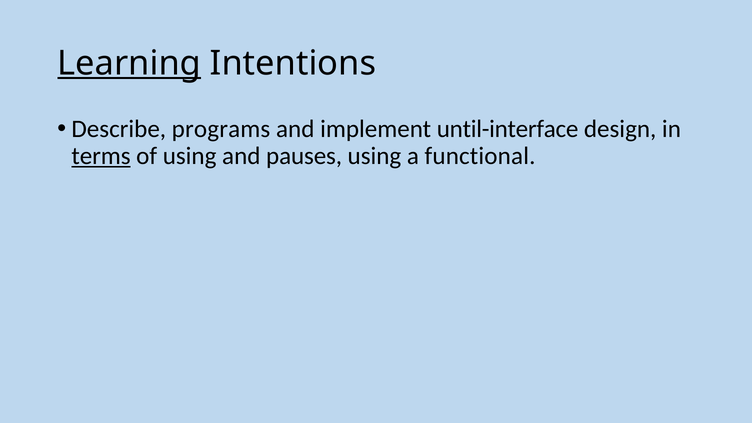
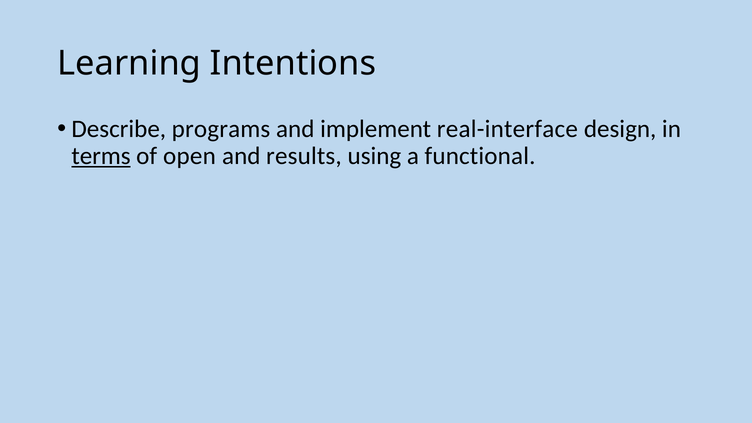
Learning underline: present -> none
until-interface: until-interface -> real-interface
of using: using -> open
pauses: pauses -> results
